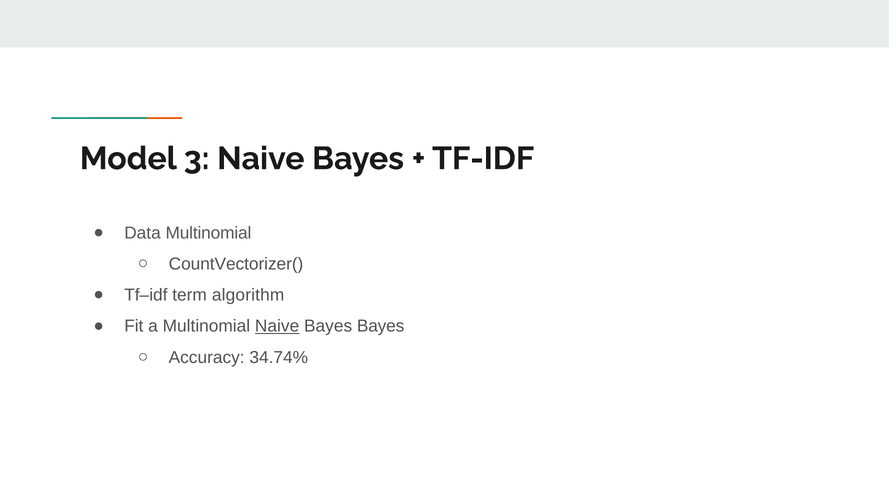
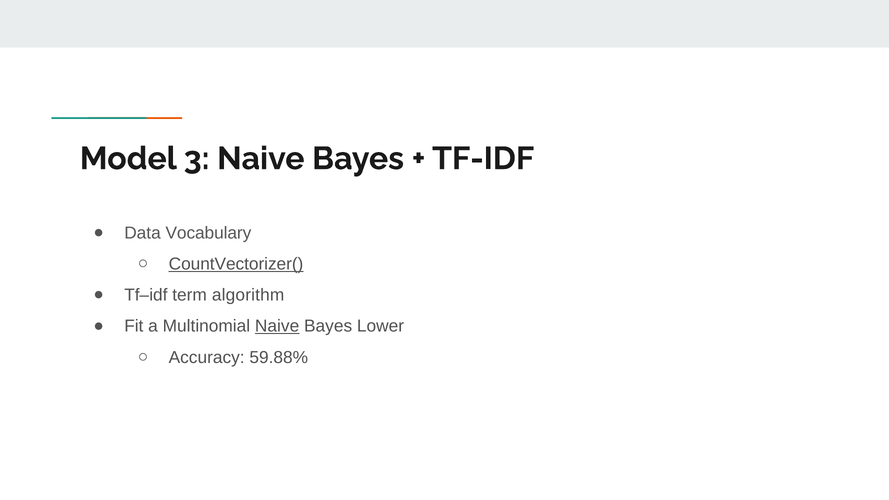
Data Multinomial: Multinomial -> Vocabulary
CountVectorizer( underline: none -> present
Bayes Bayes: Bayes -> Lower
34.74%: 34.74% -> 59.88%
